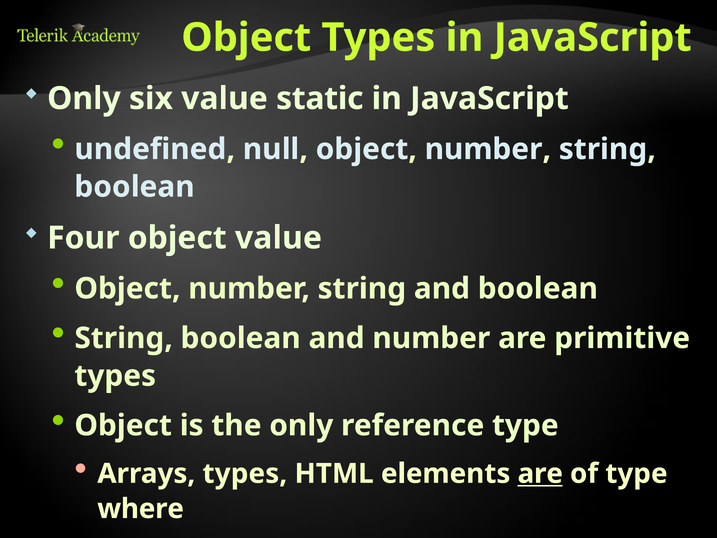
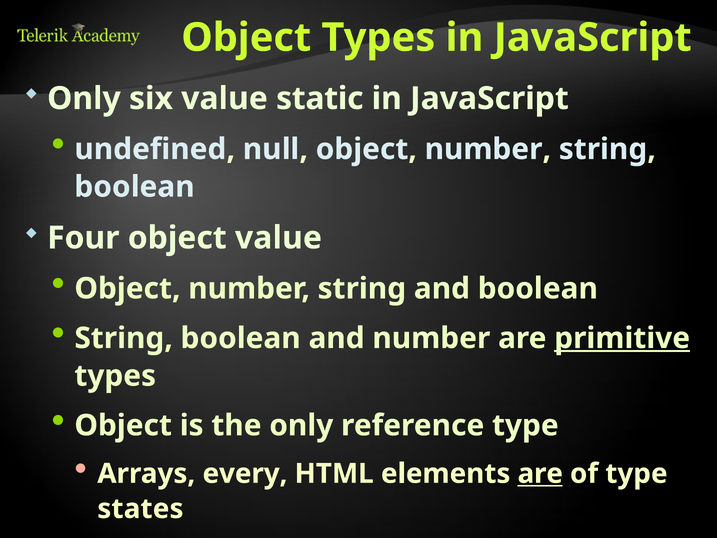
primitive underline: none -> present
Arrays types: types -> every
where: where -> states
